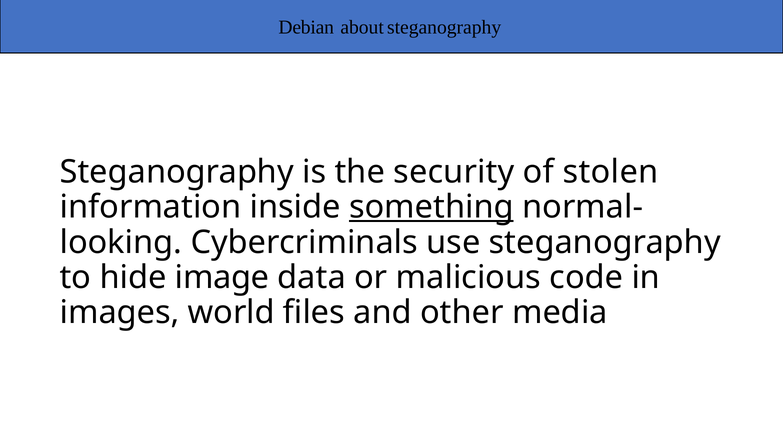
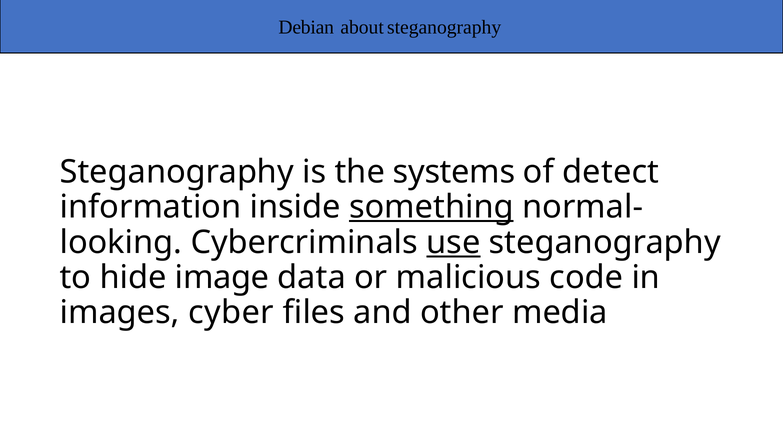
security: security -> systems
stolen: stolen -> detect
use underline: none -> present
world: world -> cyber
